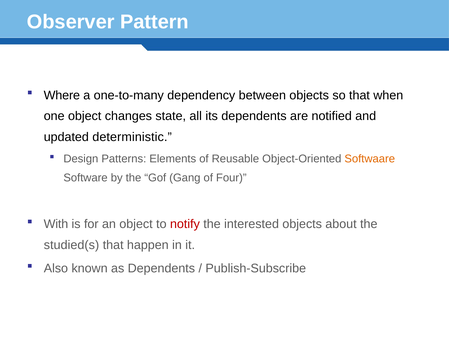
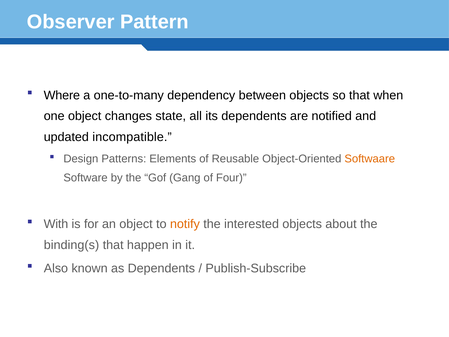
deterministic: deterministic -> incompatible
notify colour: red -> orange
studied(s: studied(s -> binding(s
